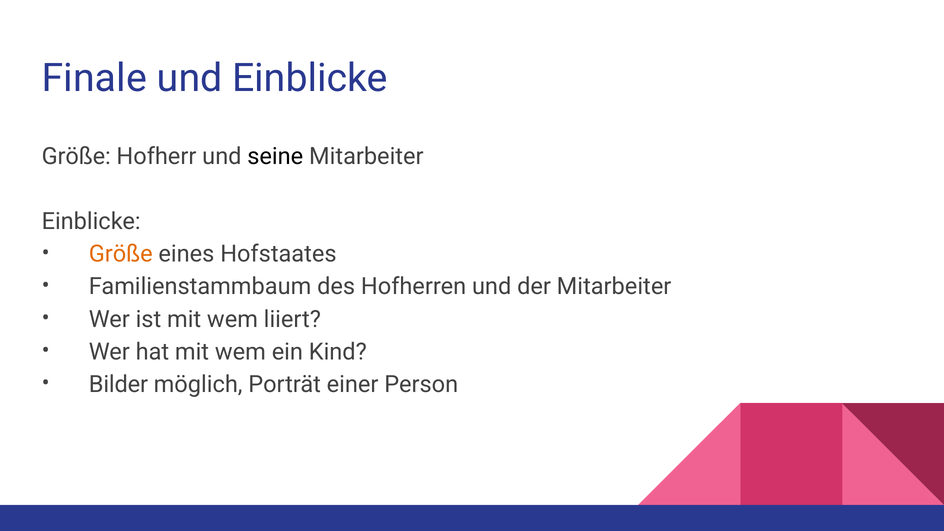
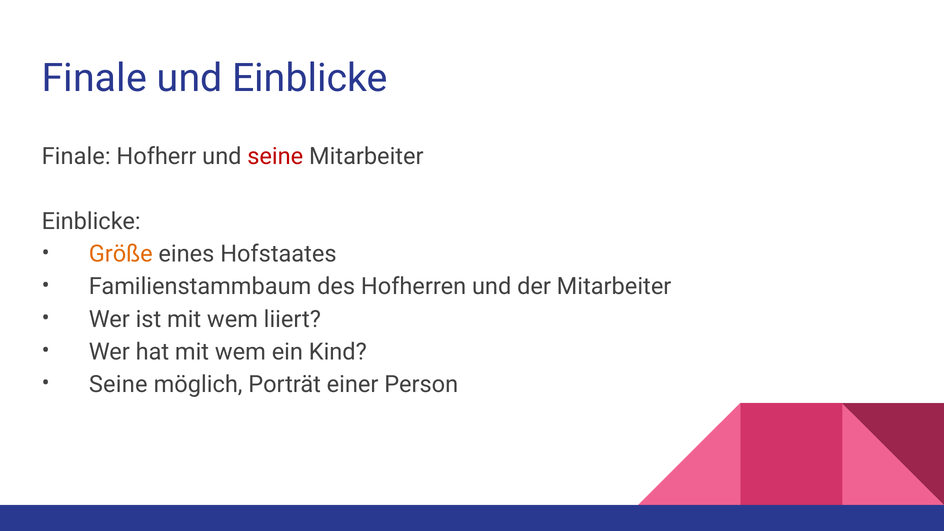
Größe at (76, 156): Größe -> Finale
seine at (275, 156) colour: black -> red
Bilder at (118, 384): Bilder -> Seine
